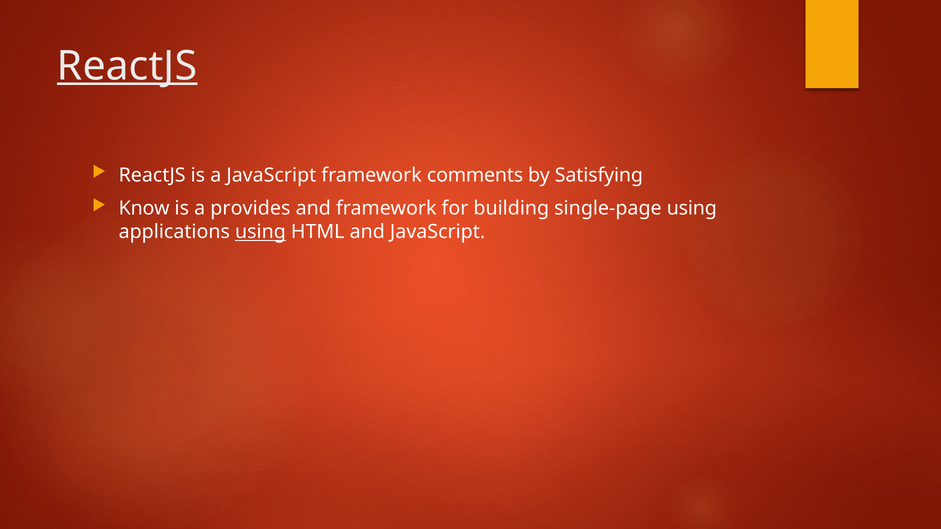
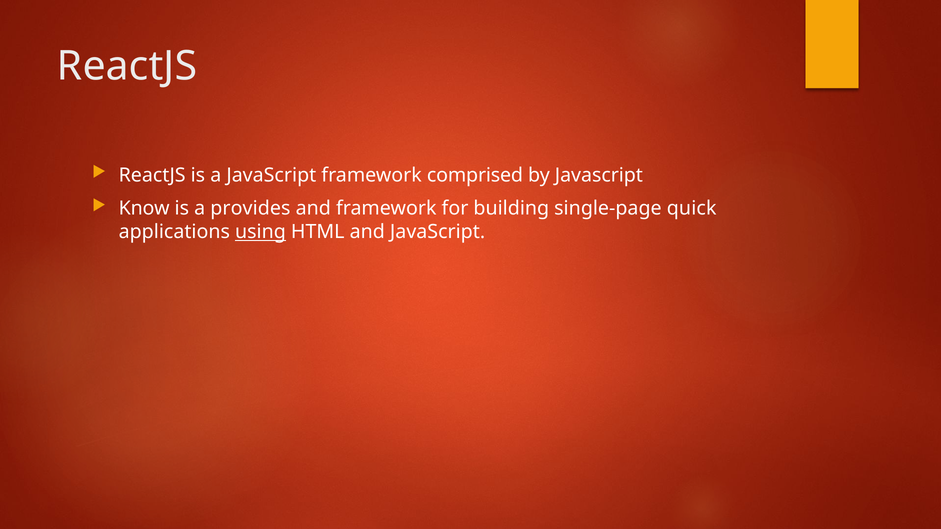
ReactJS at (127, 66) underline: present -> none
comments: comments -> comprised
by Satisfying: Satisfying -> Javascript
single-page using: using -> quick
